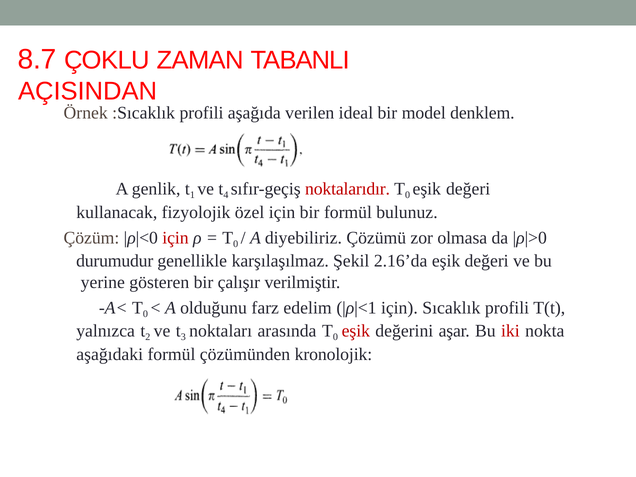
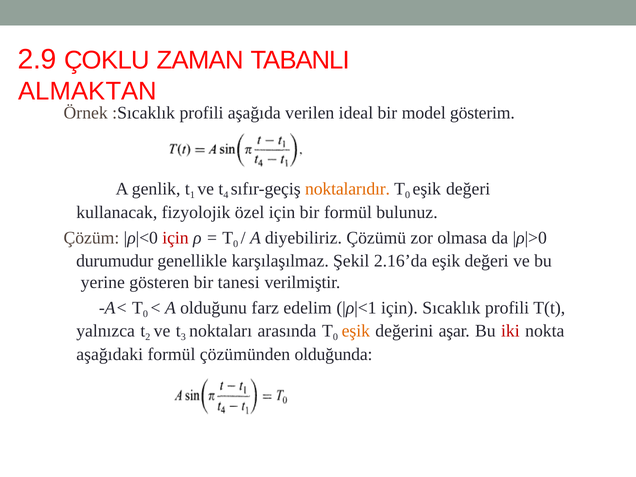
8.7: 8.7 -> 2.9
AÇISINDAN: AÇISINDAN -> ALMAKTAN
denklem: denklem -> gösterim
noktalarıdır colour: red -> orange
çalışır: çalışır -> tanesi
eşik at (356, 331) colour: red -> orange
kronolojik: kronolojik -> olduğunda
